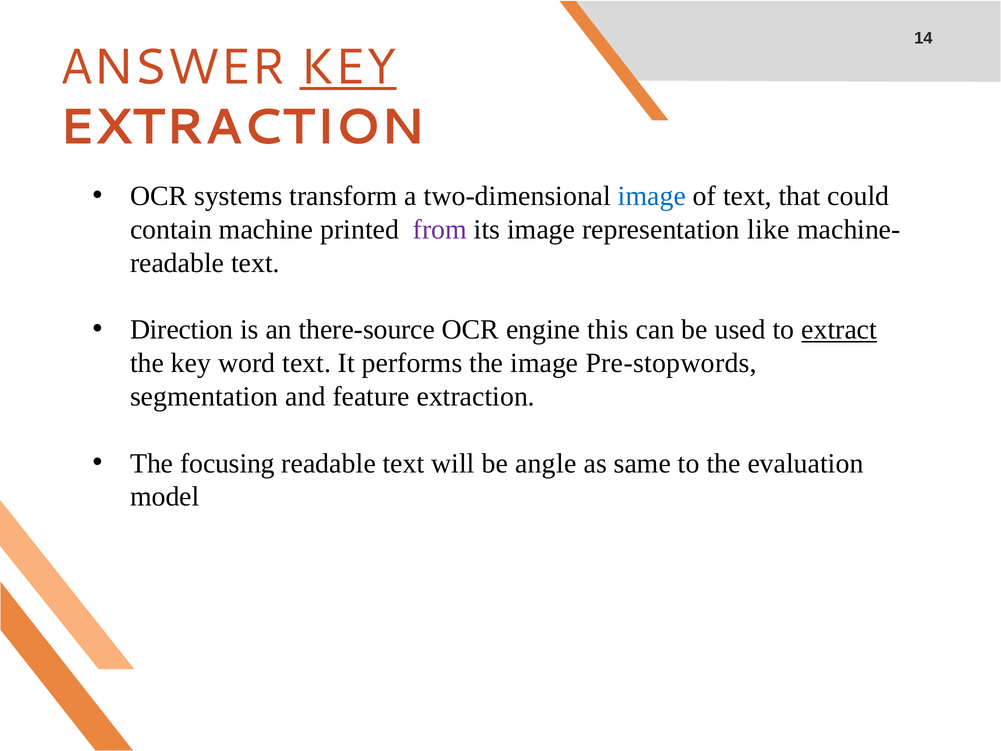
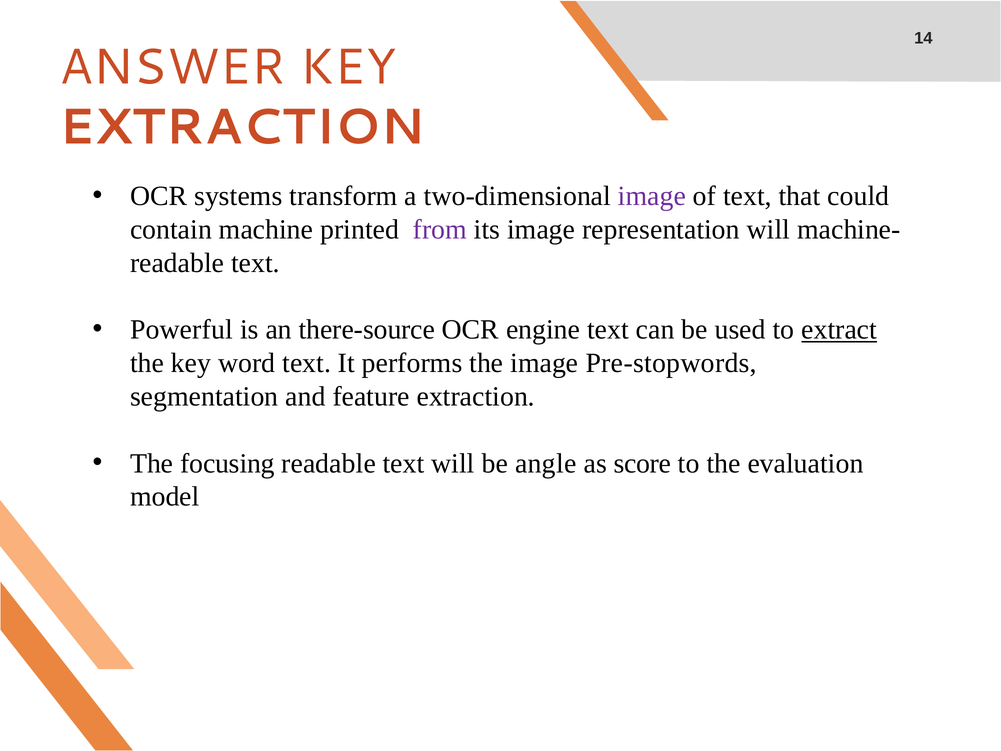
KEY at (348, 67) underline: present -> none
image at (652, 196) colour: blue -> purple
representation like: like -> will
Direction: Direction -> Powerful
engine this: this -> text
same: same -> score
